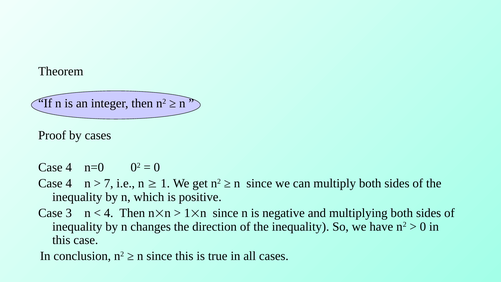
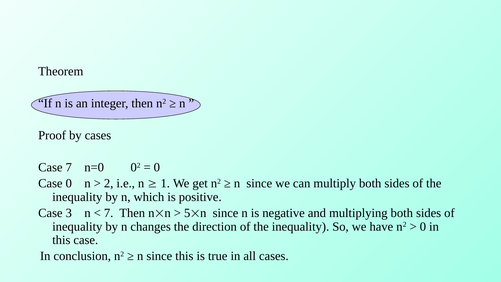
4 at (69, 167): 4 -> 7
4 at (69, 183): 4 -> 0
7: 7 -> 2
4 at (109, 213): 4 -> 7
1 at (187, 213): 1 -> 5
